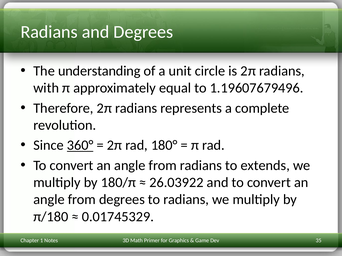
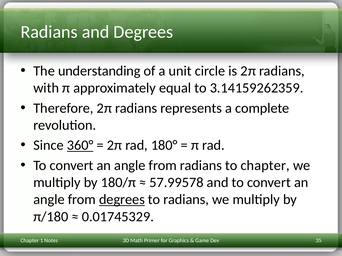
1.19607679496: 1.19607679496 -> 3.14159262359
to extends: extends -> chapter
26.03922: 26.03922 -> 57.99578
degrees at (122, 200) underline: none -> present
